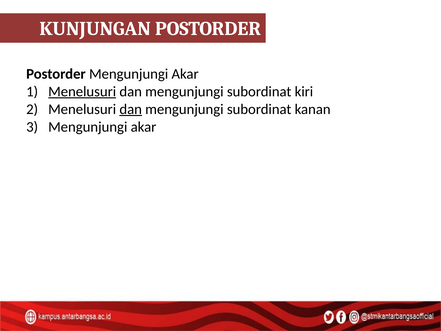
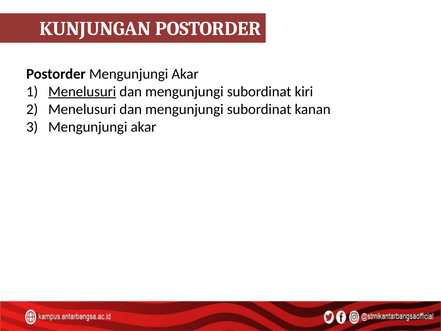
dan at (131, 109) underline: present -> none
